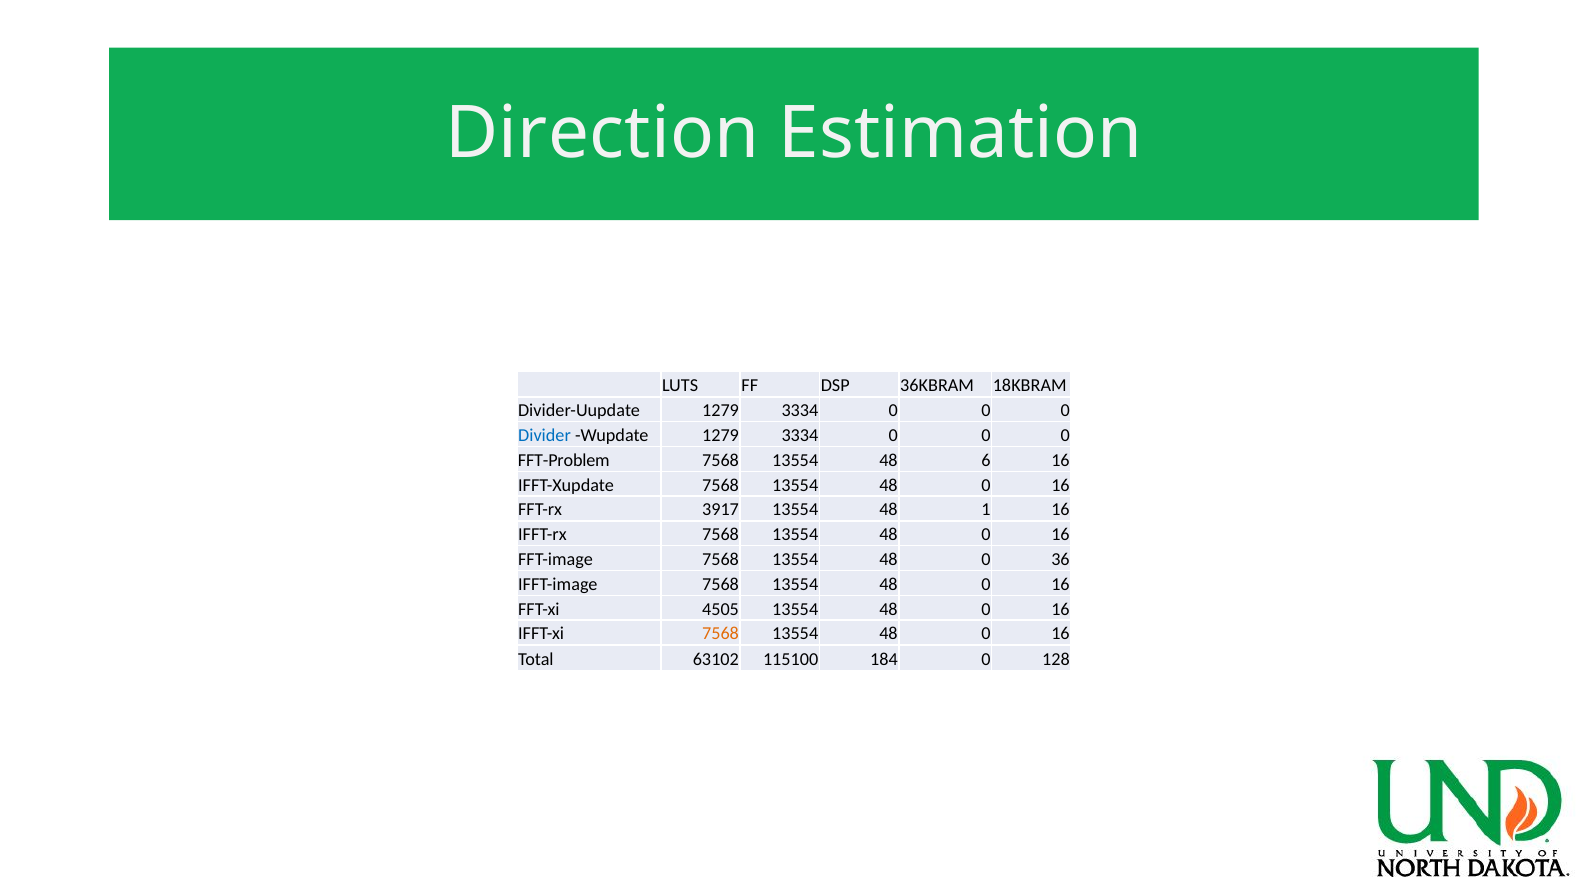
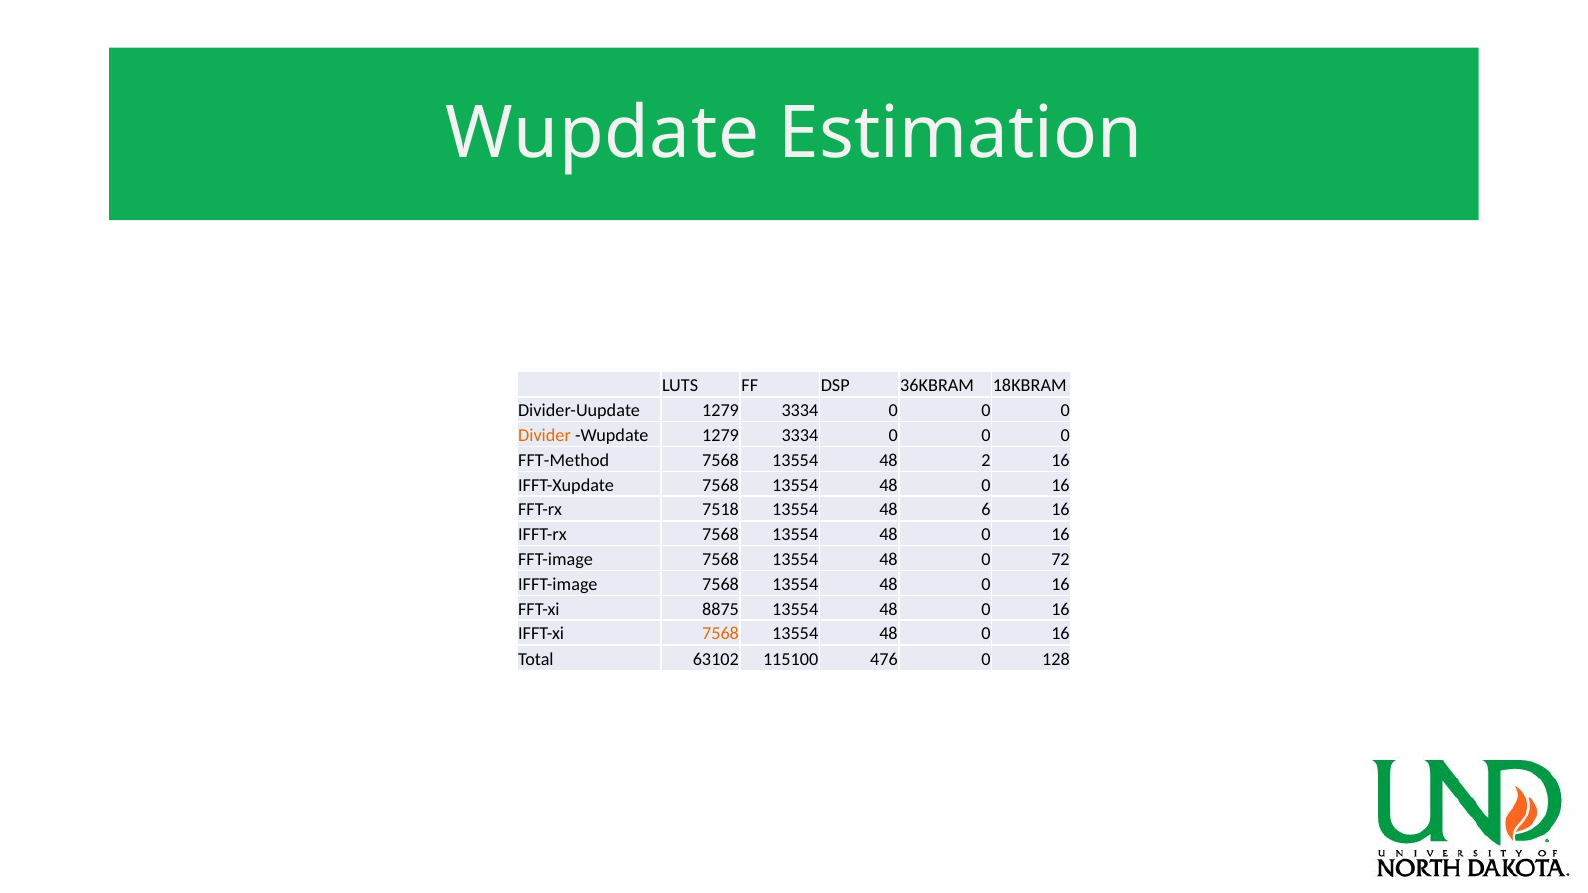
Direction at (602, 133): Direction -> Wupdate
Divider colour: blue -> orange
FFT-Problem: FFT-Problem -> FFT-Method
6: 6 -> 2
3917: 3917 -> 7518
1: 1 -> 6
36: 36 -> 72
4505: 4505 -> 8875
184: 184 -> 476
